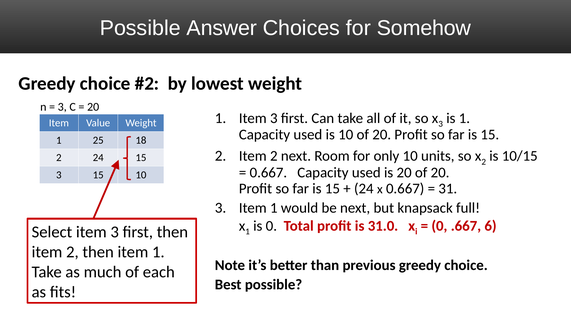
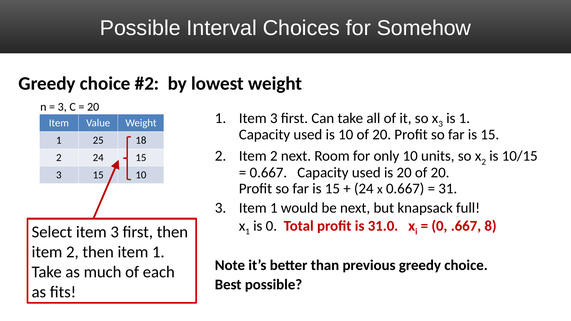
Answer: Answer -> Interval
6: 6 -> 8
